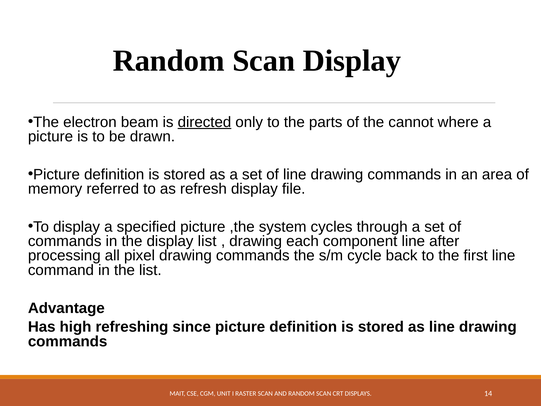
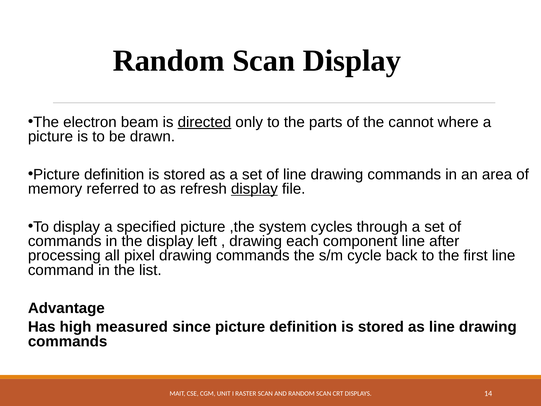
display at (254, 189) underline: none -> present
display list: list -> left
refreshing: refreshing -> measured
